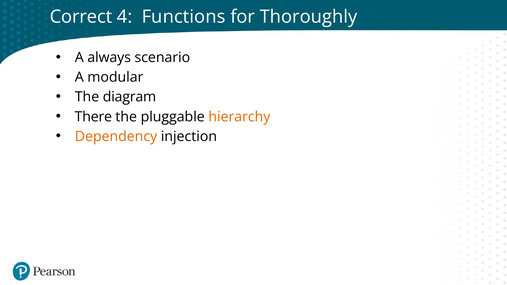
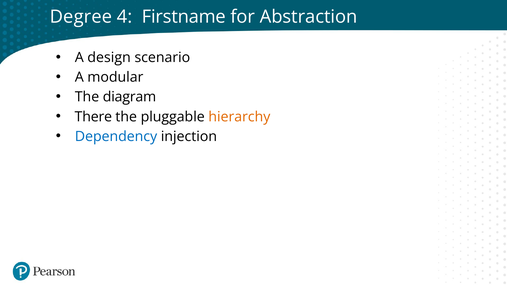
Correct: Correct -> Degree
Functions: Functions -> Firstname
Thoroughly: Thoroughly -> Abstraction
always: always -> design
Dependency colour: orange -> blue
